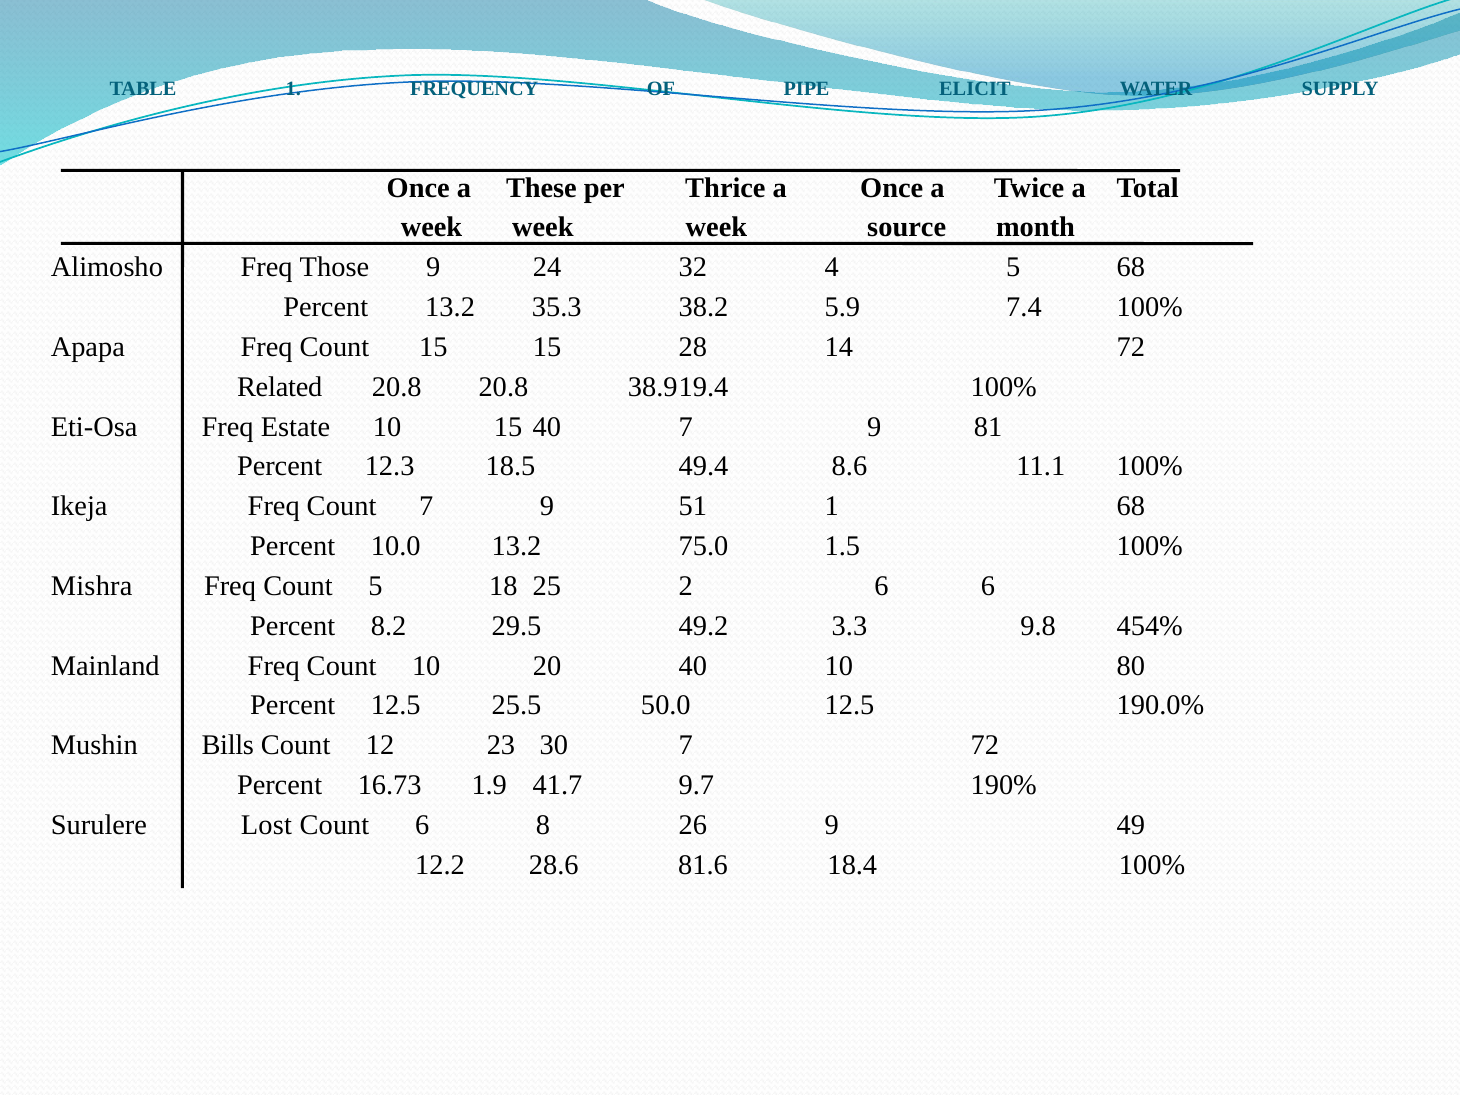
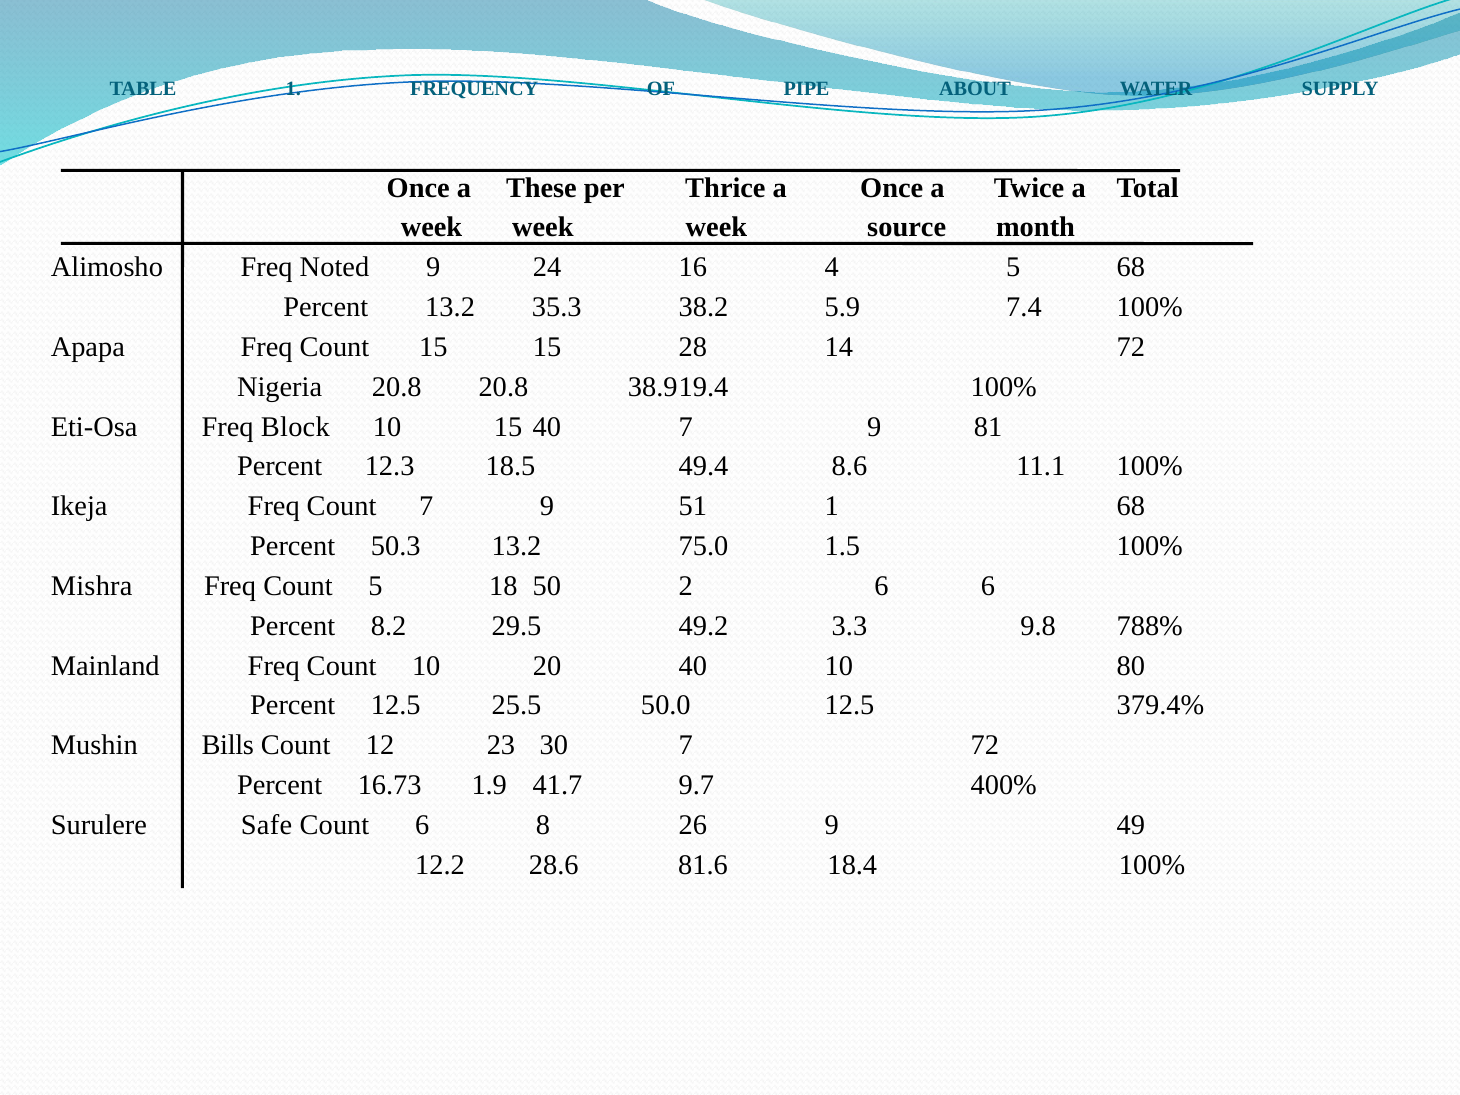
ELICIT: ELICIT -> ABOUT
Those: Those -> Noted
32: 32 -> 16
Related: Related -> Nigeria
Estate: Estate -> Block
10.0: 10.0 -> 50.3
25: 25 -> 50
454%: 454% -> 788%
190.0%: 190.0% -> 379.4%
190%: 190% -> 400%
Lost: Lost -> Safe
